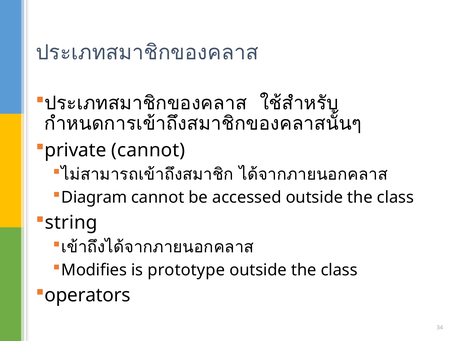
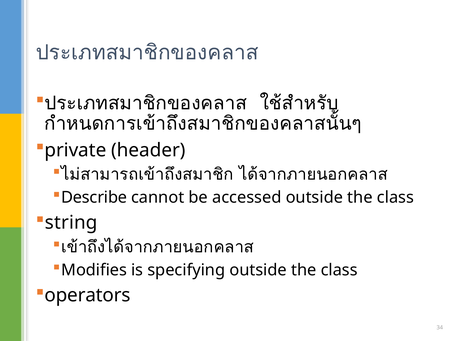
private cannot: cannot -> header
Diagram: Diagram -> Describe
prototype: prototype -> specifying
